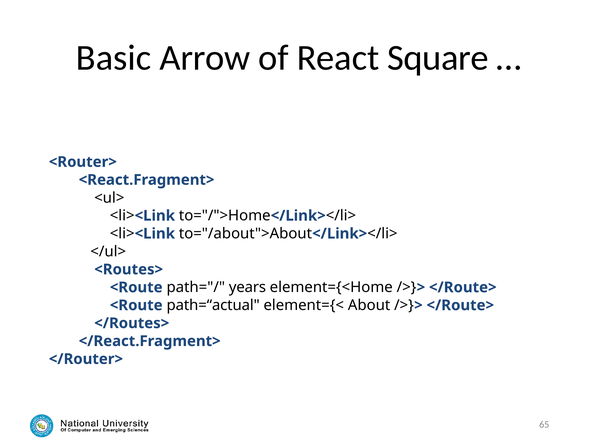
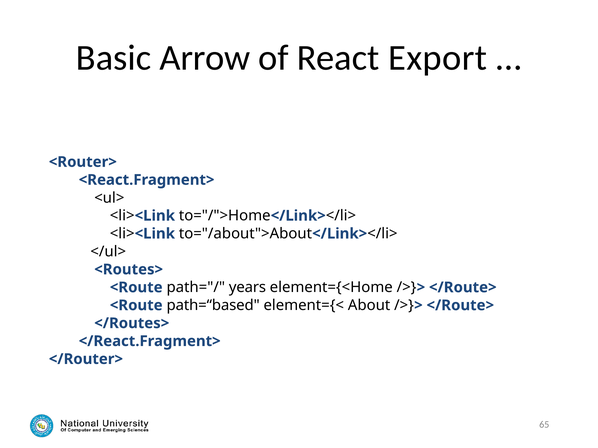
Square: Square -> Export
path=“actual: path=“actual -> path=“based
